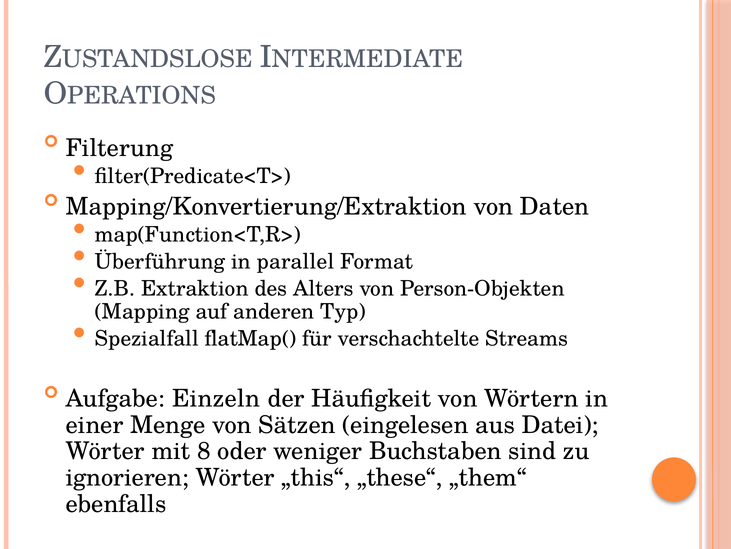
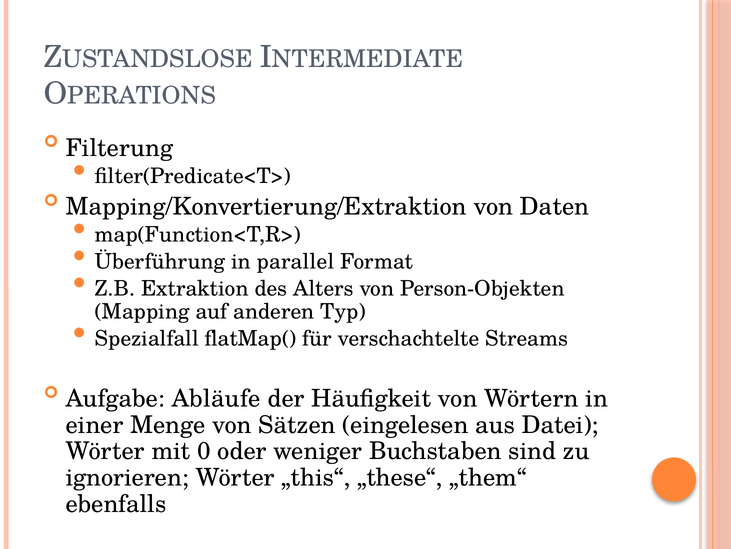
Einzeln: Einzeln -> Abläufe
8: 8 -> 0
